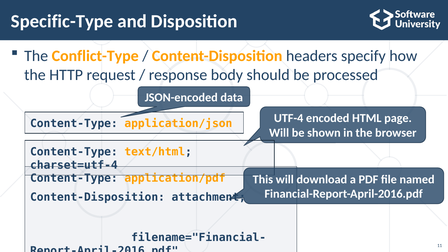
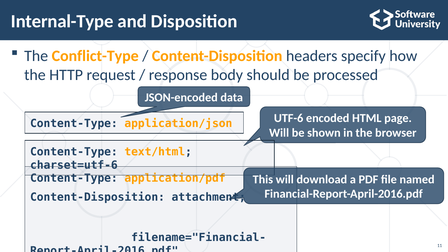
Specific-Type: Specific-Type -> Internal-Type
UTF-4: UTF-4 -> UTF-6
charset=utf-4: charset=utf-4 -> charset=utf-6
